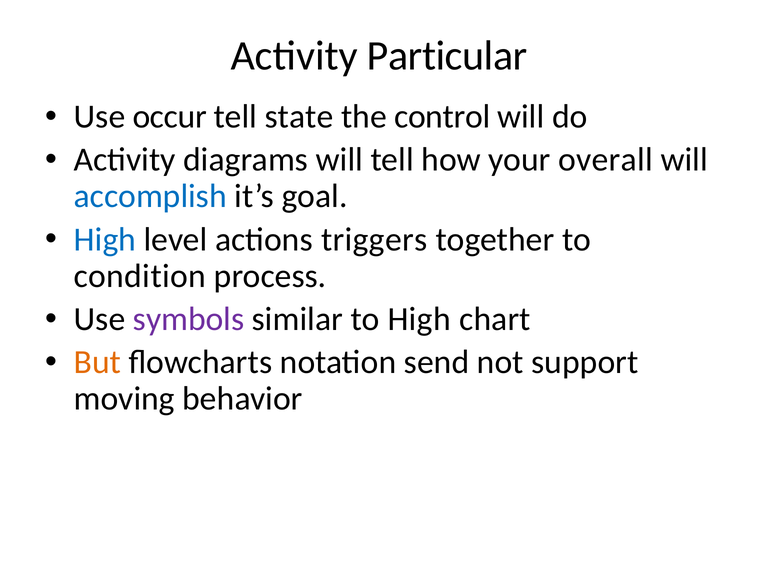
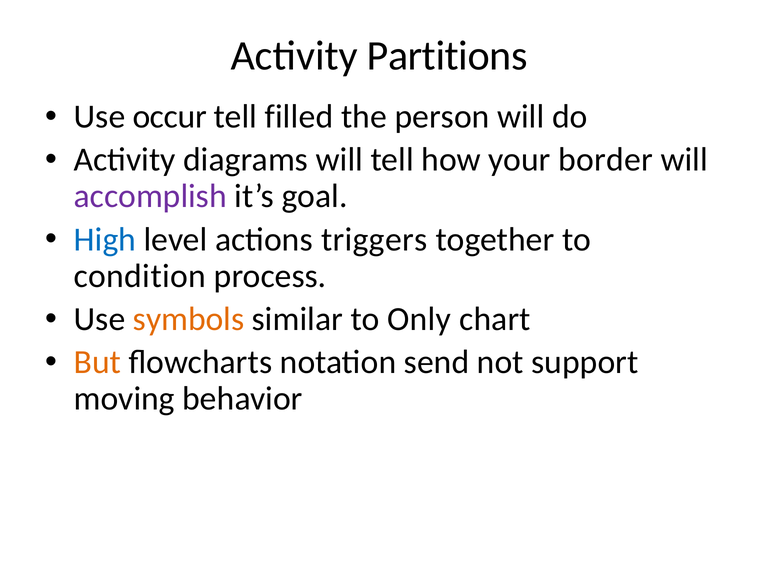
Particular: Particular -> Partitions
state: state -> filled
control: control -> person
overall: overall -> border
accomplish colour: blue -> purple
symbols colour: purple -> orange
to High: High -> Only
